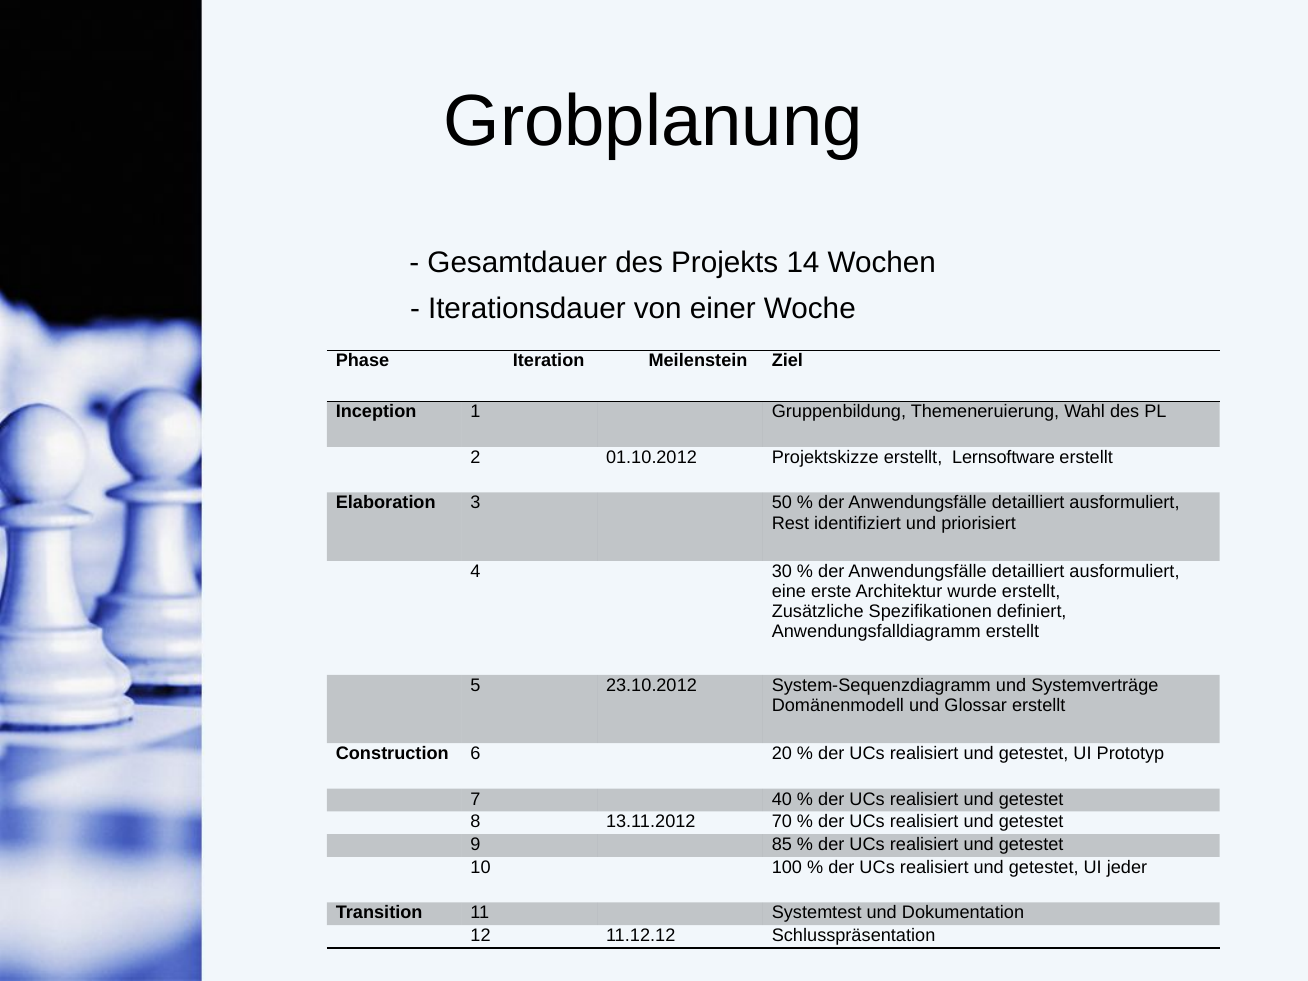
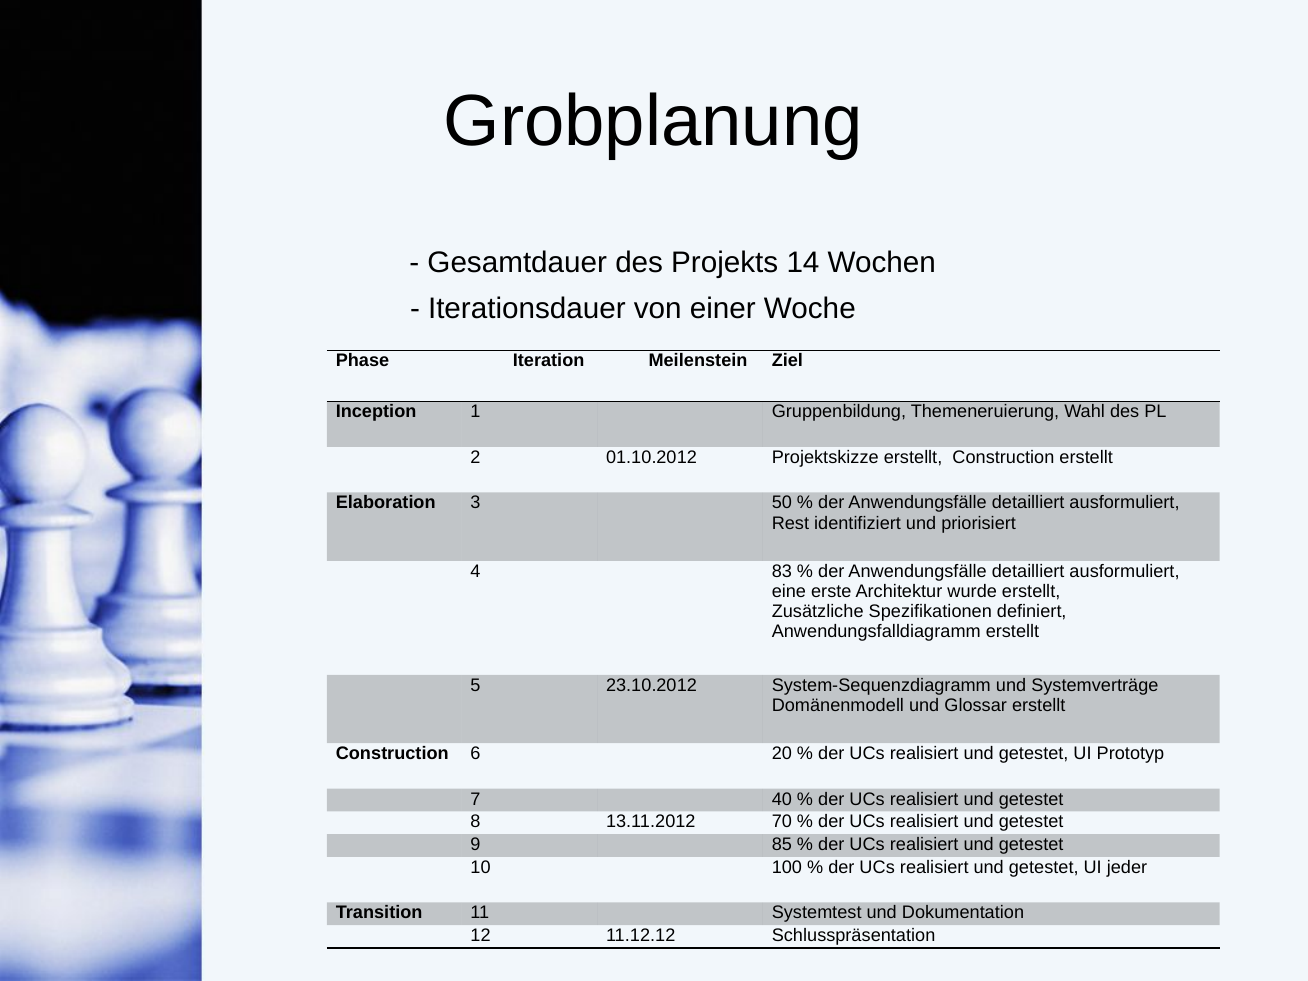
Projektskizze erstellt Lernsoftware: Lernsoftware -> Construction
30: 30 -> 83
